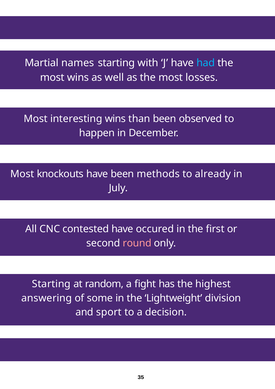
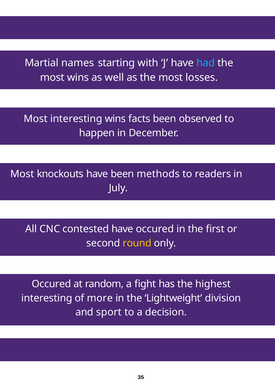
than: than -> facts
already: already -> readers
round colour: pink -> yellow
Starting at (51, 284): Starting -> Occured
answering at (47, 298): answering -> interesting
some: some -> more
